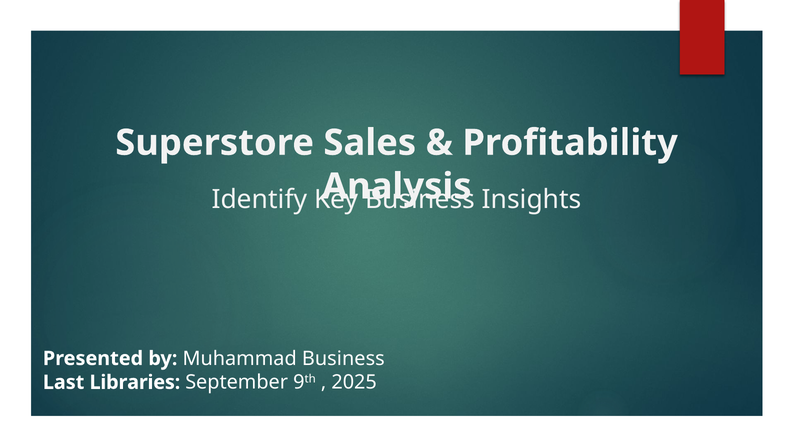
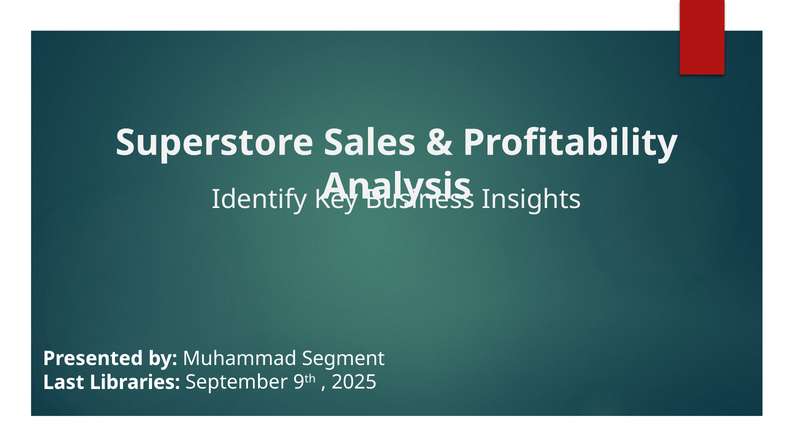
Muhammad Business: Business -> Segment
